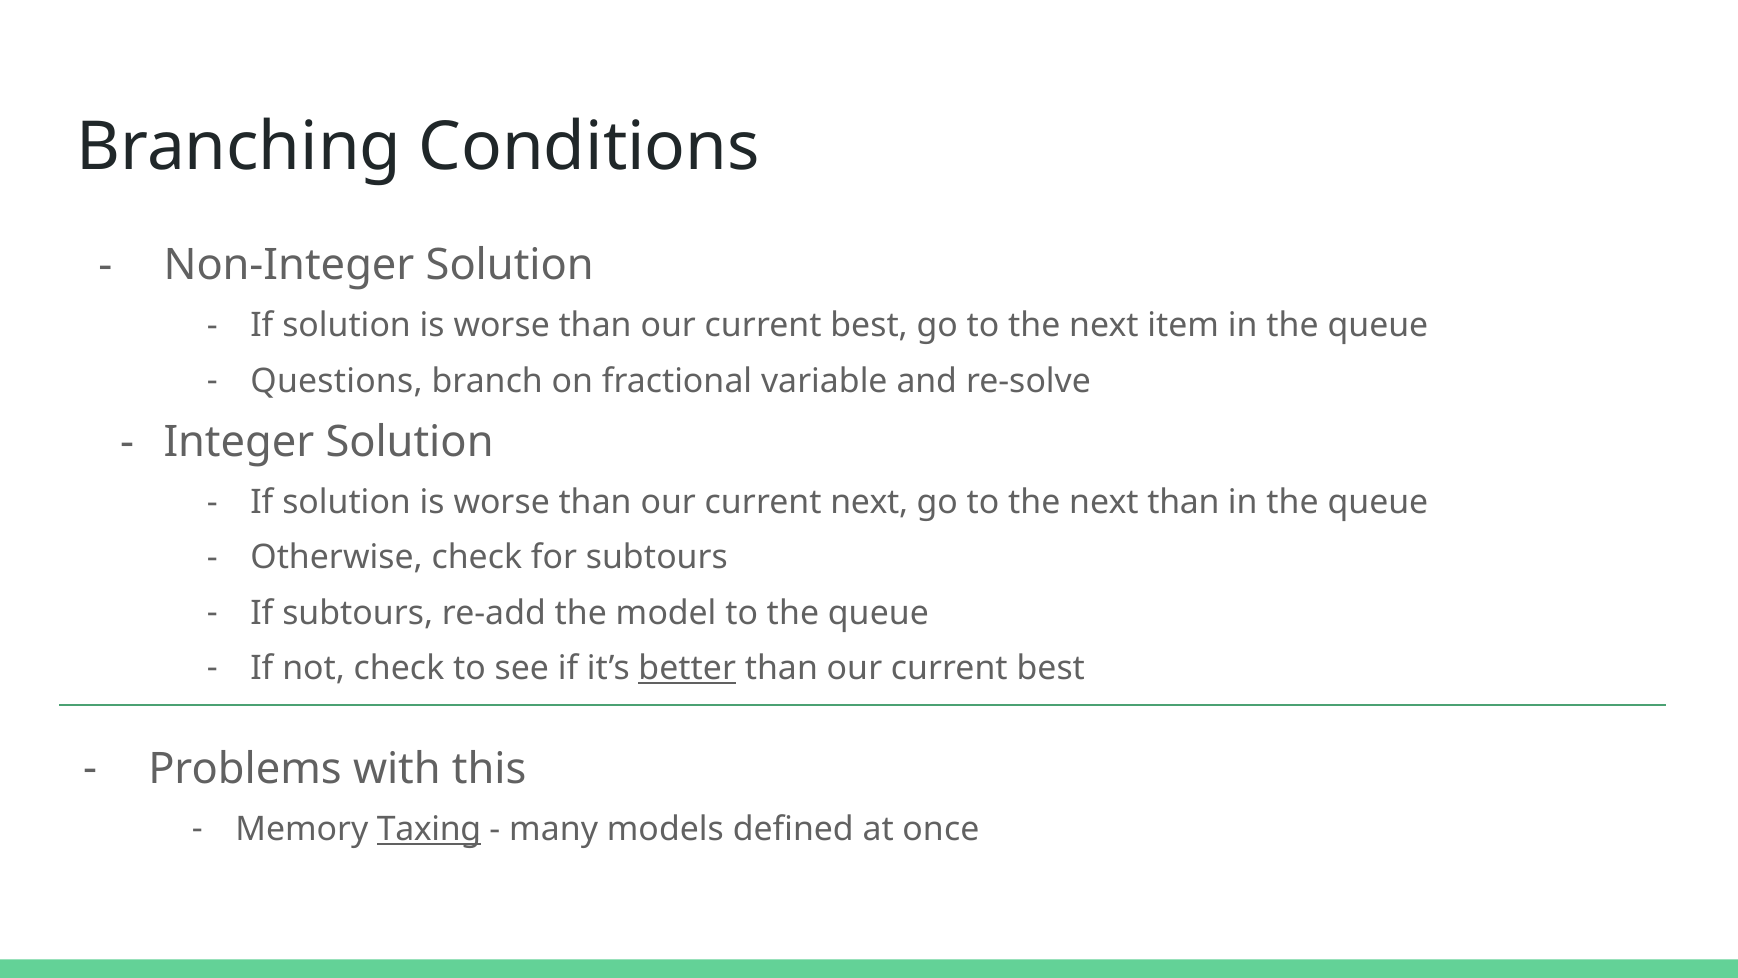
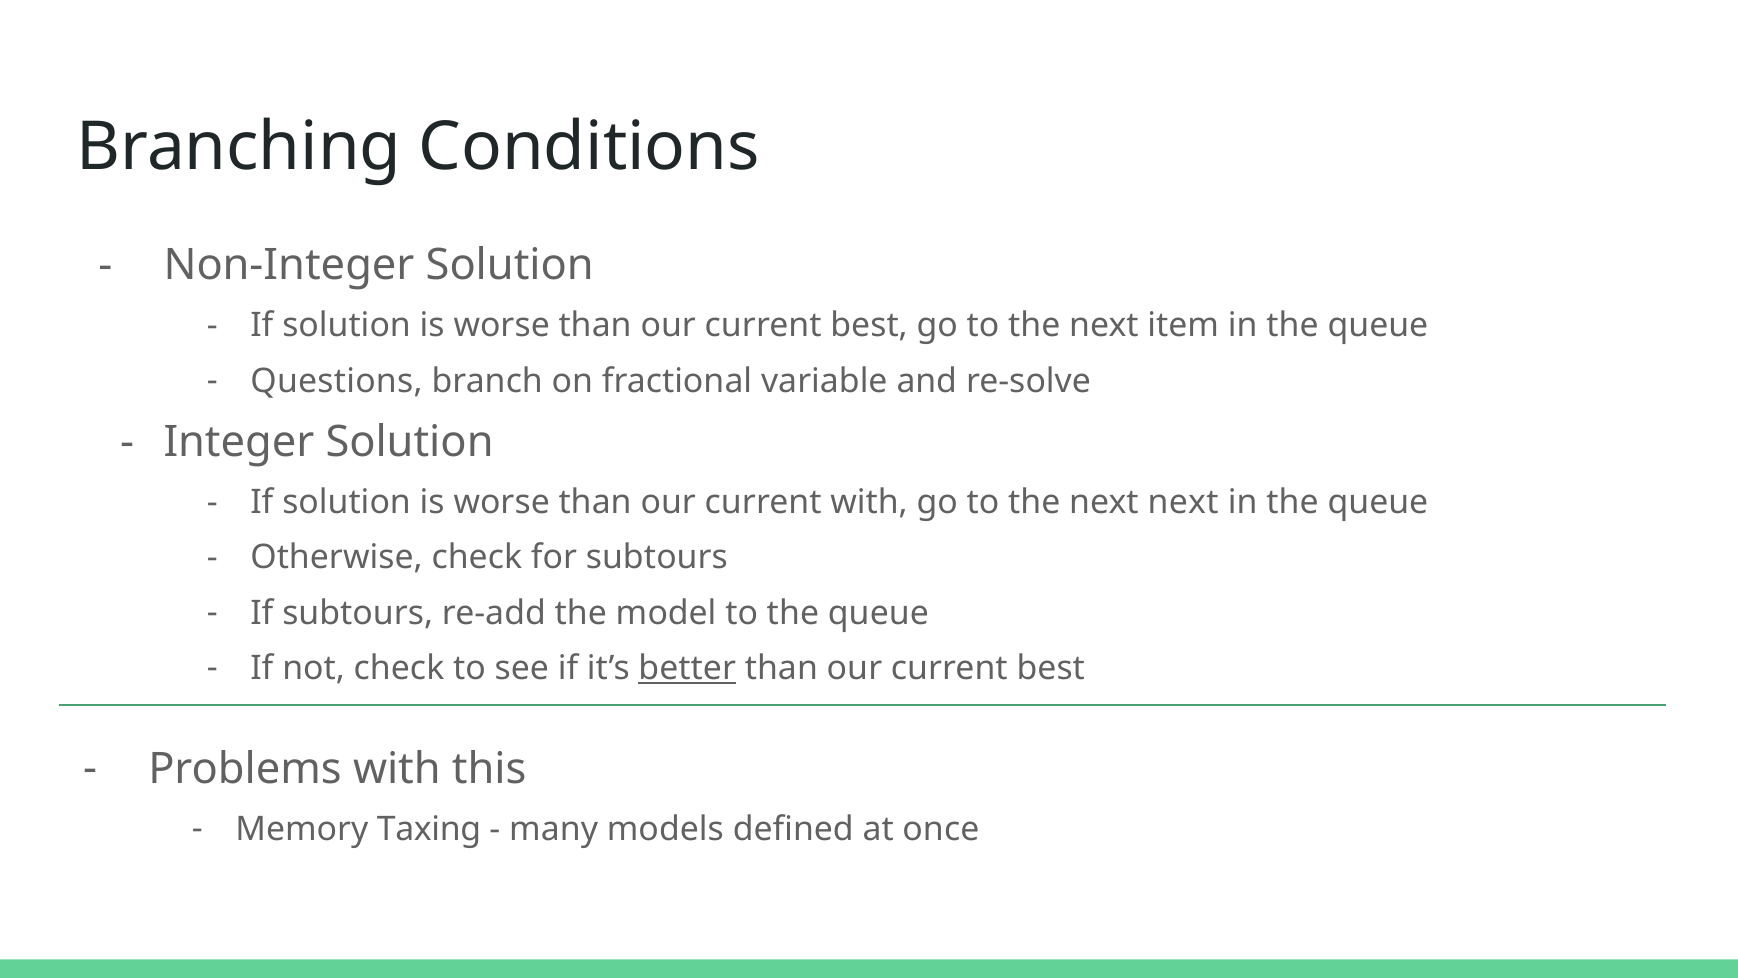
current next: next -> with
next than: than -> next
Taxing underline: present -> none
